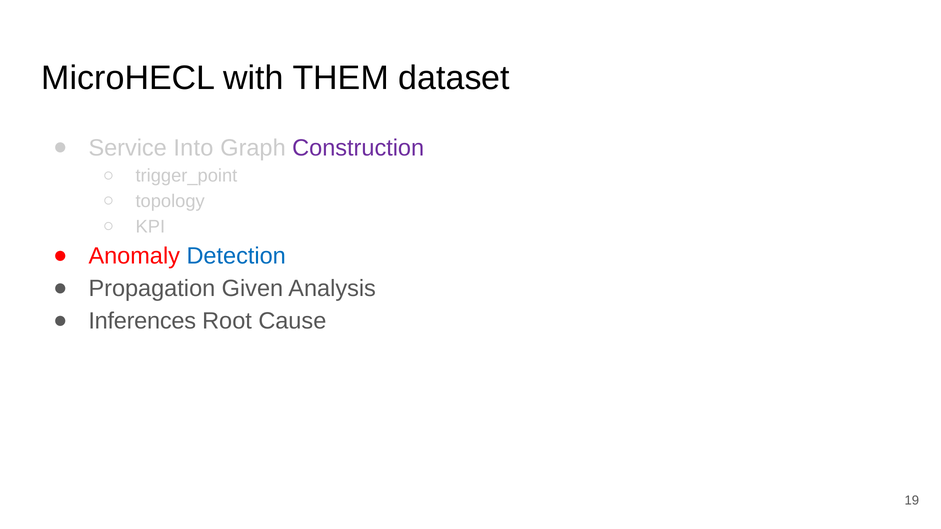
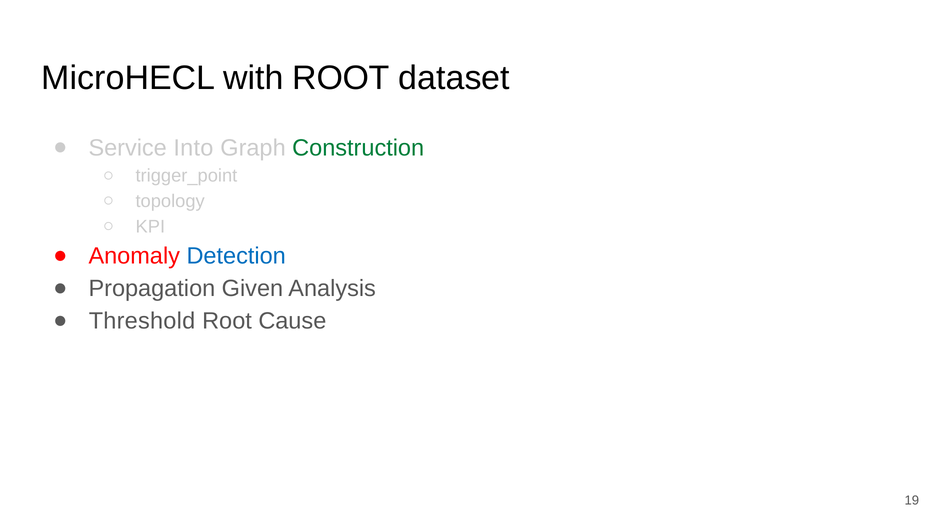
with THEM: THEM -> ROOT
Construction colour: purple -> green
Inferences: Inferences -> Threshold
